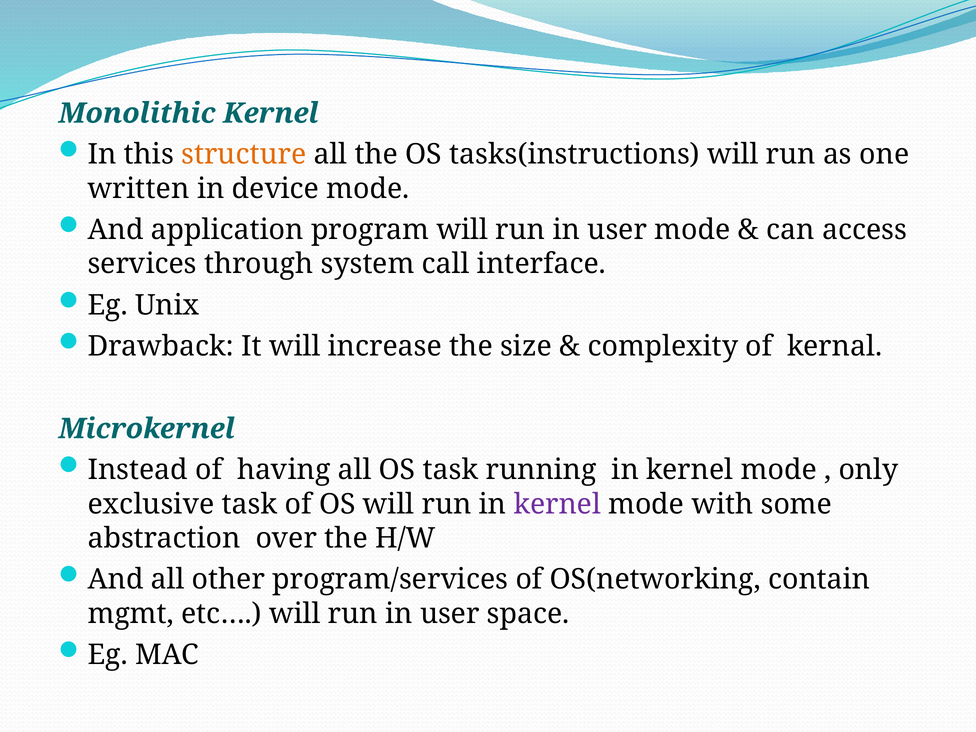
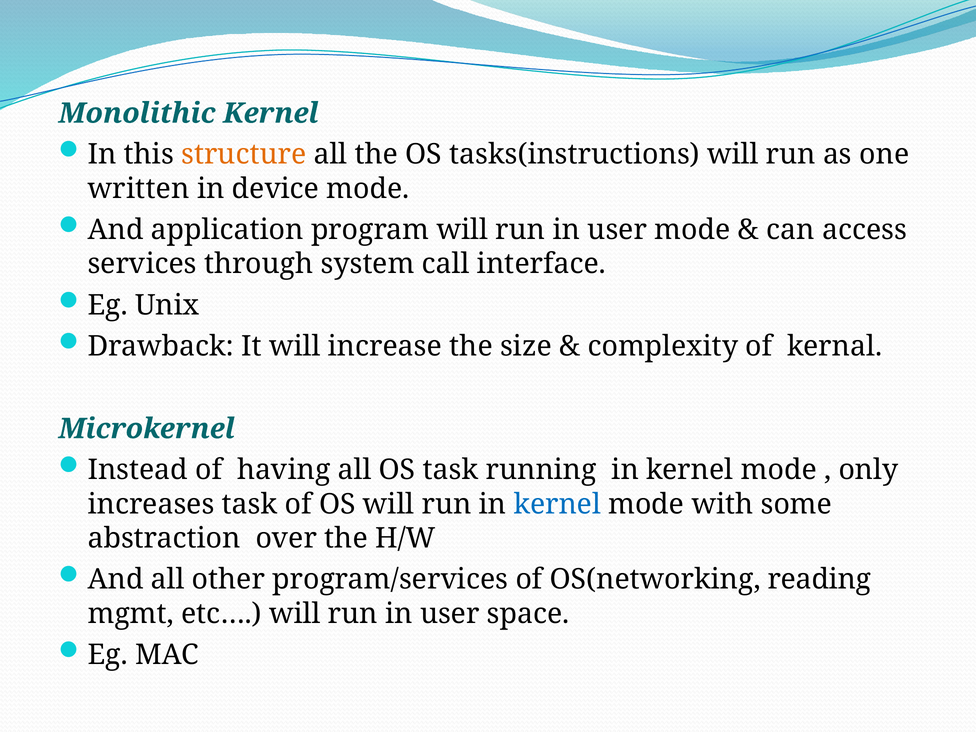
exclusive: exclusive -> increases
kernel at (557, 504) colour: purple -> blue
contain: contain -> reading
